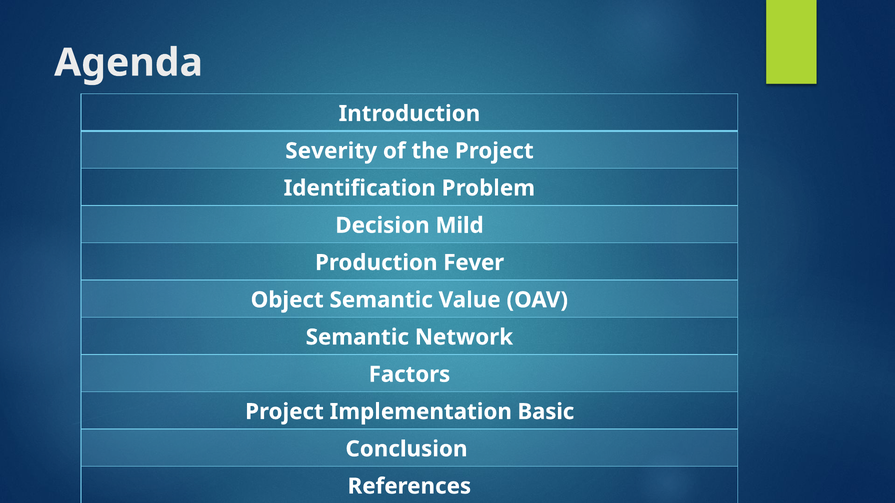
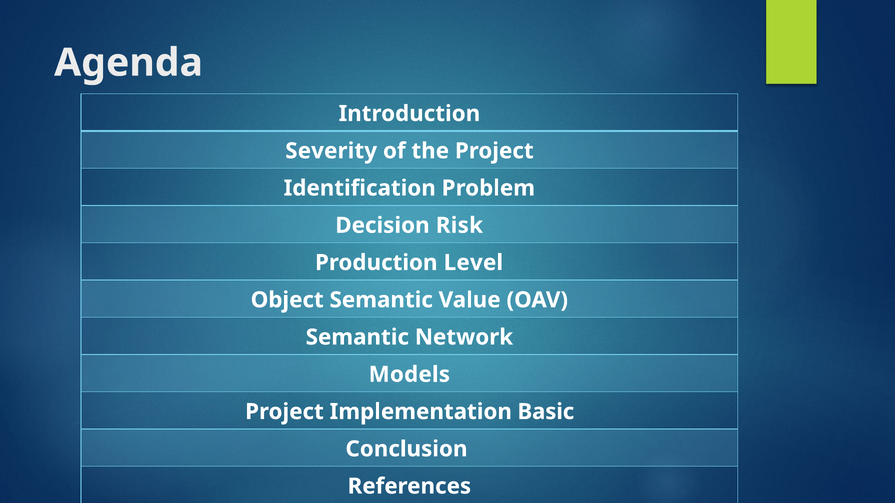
Mild: Mild -> Risk
Fever: Fever -> Level
Factors: Factors -> Models
